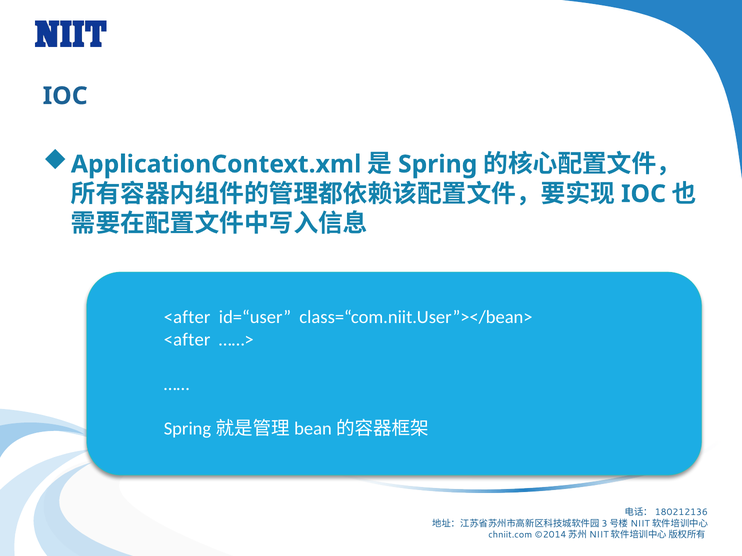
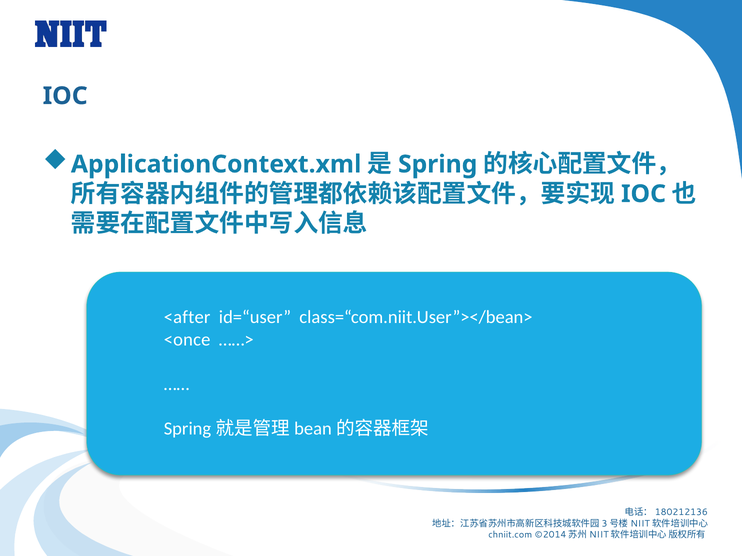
<after at (187, 340): <after -> <once
